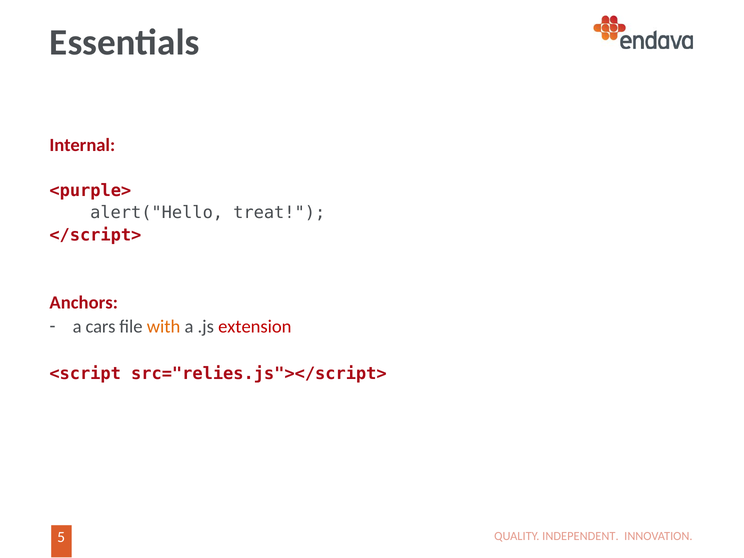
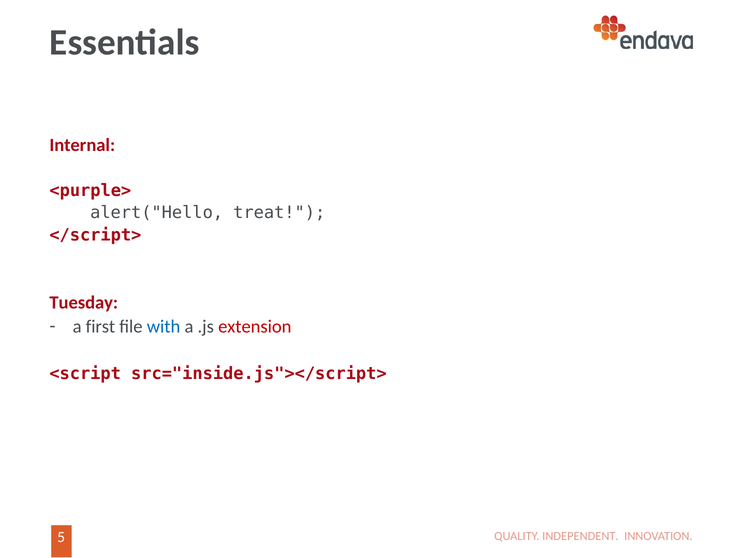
Anchors: Anchors -> Tuesday
cars: cars -> first
with colour: orange -> blue
src="relies.js"></script>: src="relies.js"></script> -> src="inside.js"></script>
